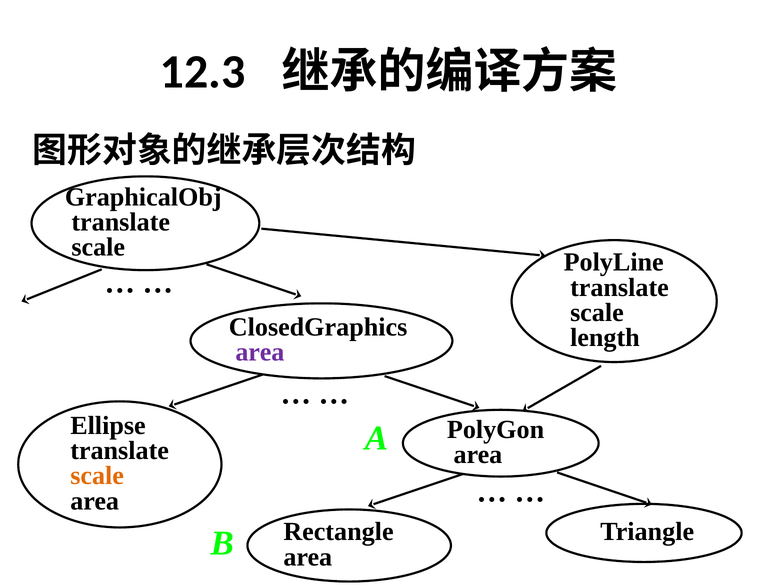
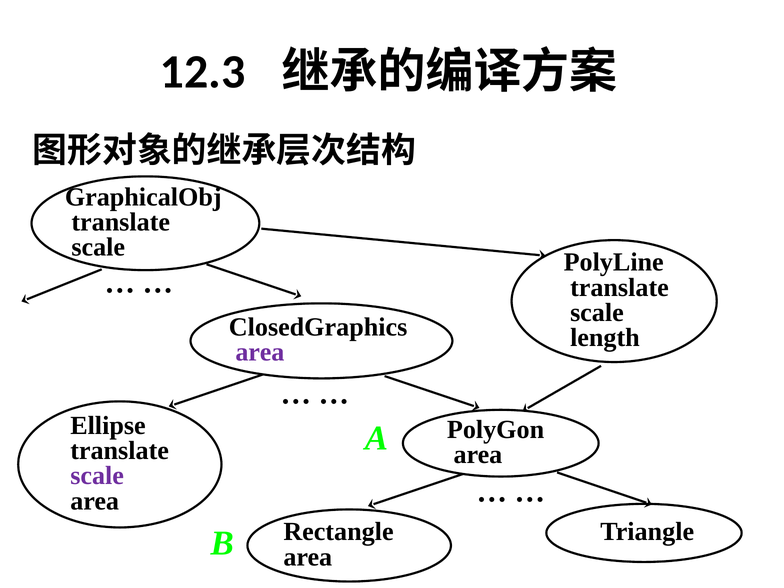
scale at (97, 476) colour: orange -> purple
